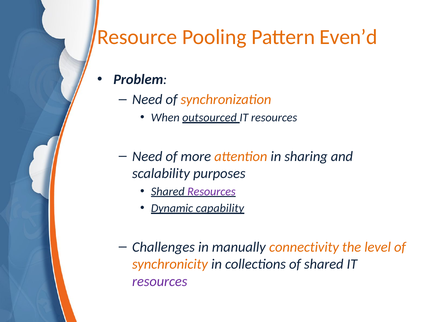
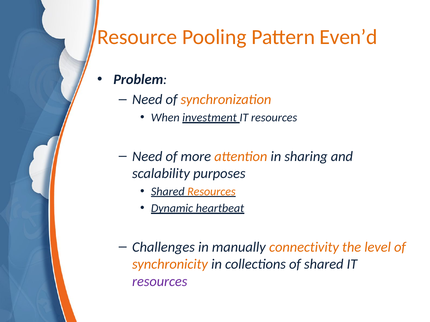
outsourced: outsourced -> investment
Resources at (211, 192) colour: purple -> orange
capability: capability -> heartbeat
